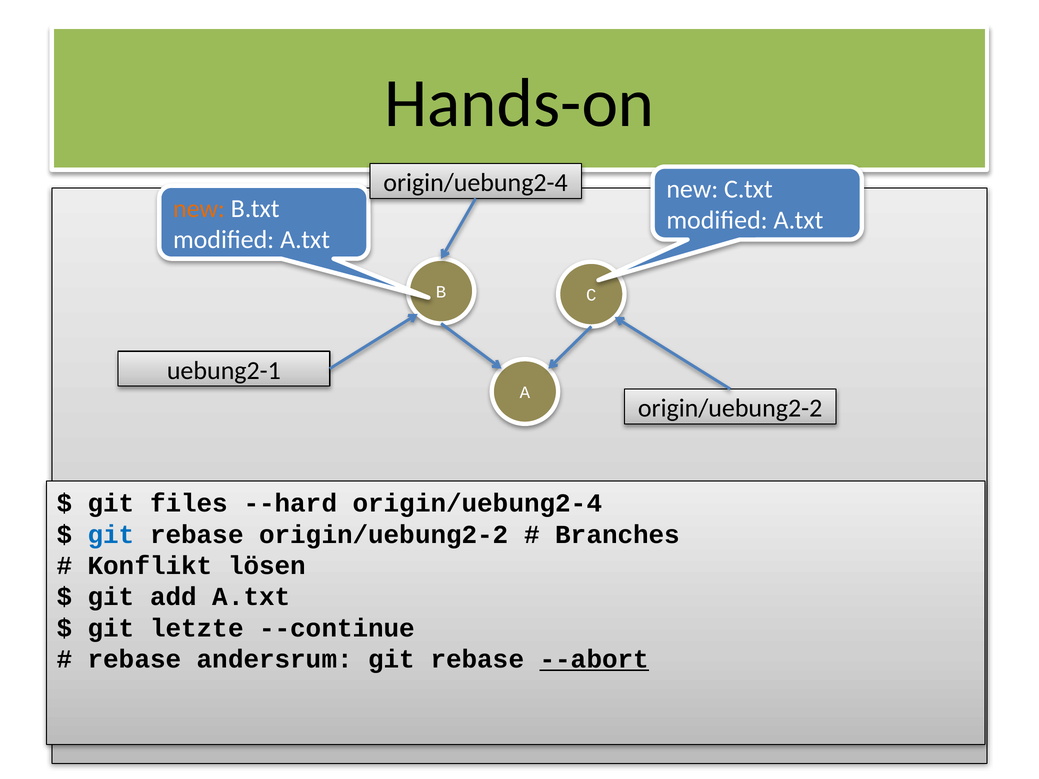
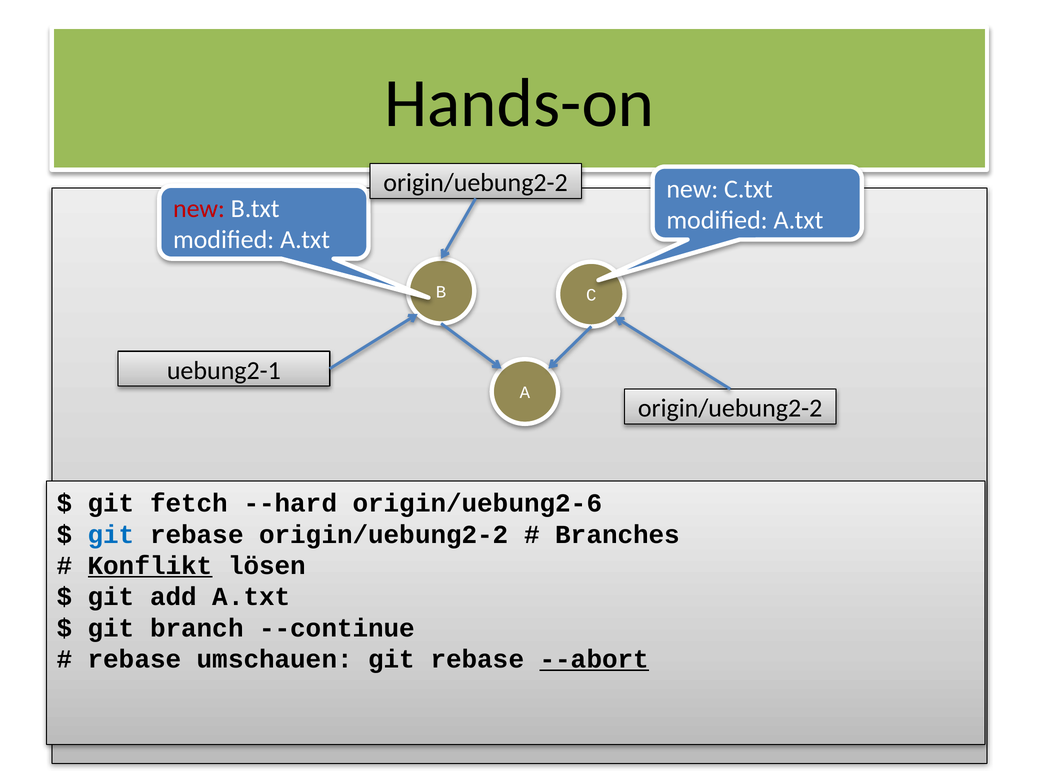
origin/uebung2-4 at (476, 183): origin/uebung2-4 -> origin/uebung2-2
new at (199, 209) colour: orange -> red
files: files -> fetch
--hard origin/uebung2-4: origin/uebung2-4 -> origin/uebung2-6
Konflikt underline: none -> present
letzte: letzte -> branch
andersrum: andersrum -> umschauen
